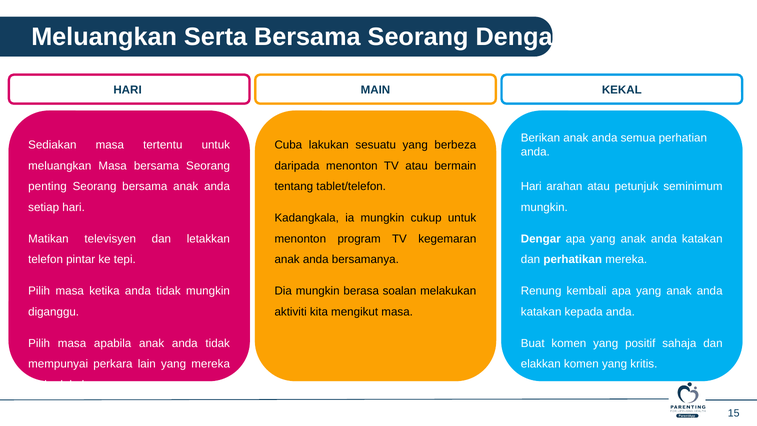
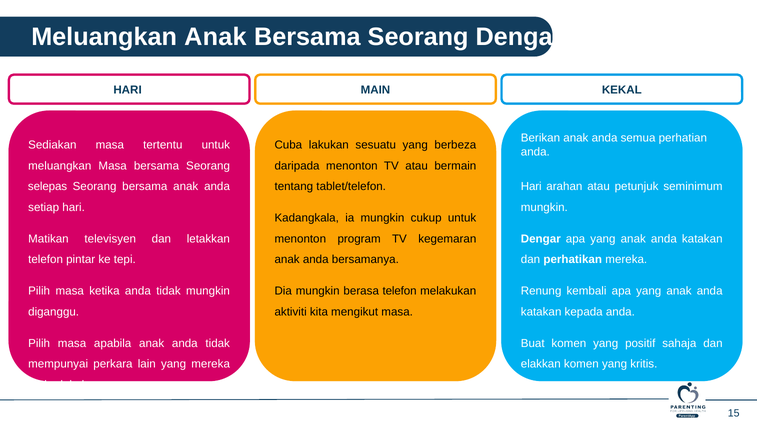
Meluangkan Serta: Serta -> Anak
penting: penting -> selepas
berasa soalan: soalan -> telefon
